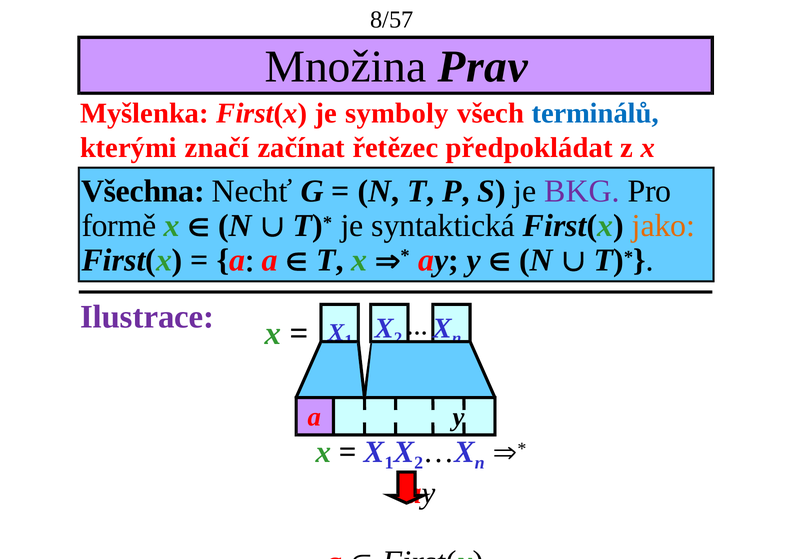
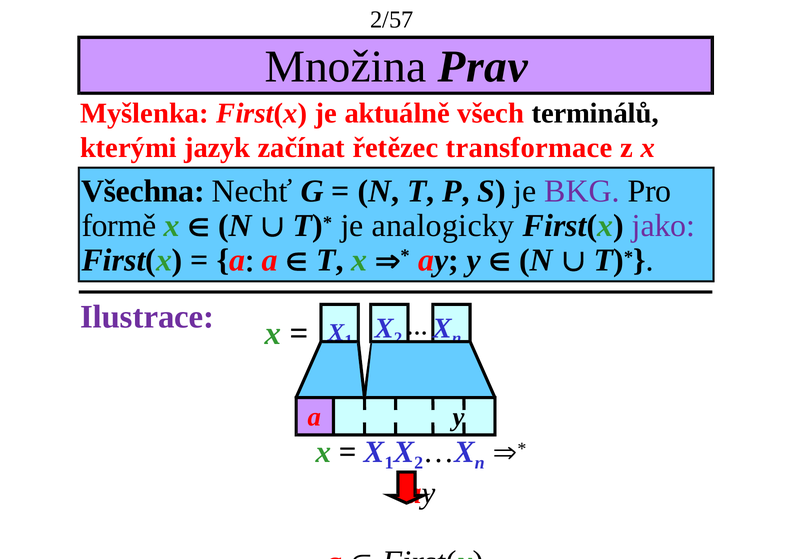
8/57: 8/57 -> 2/57
symboly: symboly -> aktuálně
terminálů colour: blue -> black
značí: značí -> jazyk
předpokládat: předpokládat -> transformace
syntaktická: syntaktická -> analogicky
jako colour: orange -> purple
